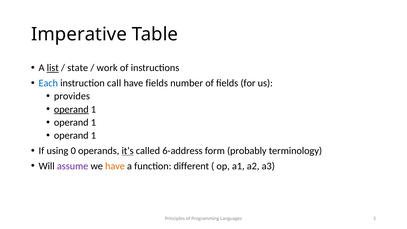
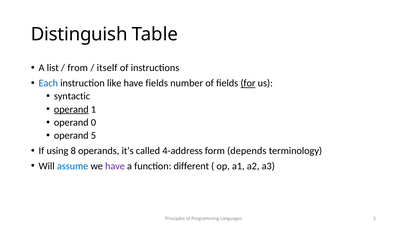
Imperative: Imperative -> Distinguish
list underline: present -> none
state: state -> from
work: work -> itself
call: call -> like
for underline: none -> present
provides: provides -> syntactic
1 at (93, 122): 1 -> 0
1 at (93, 136): 1 -> 5
0: 0 -> 8
it’s underline: present -> none
6-address: 6-address -> 4-address
probably: probably -> depends
assume colour: purple -> blue
have at (115, 166) colour: orange -> purple
